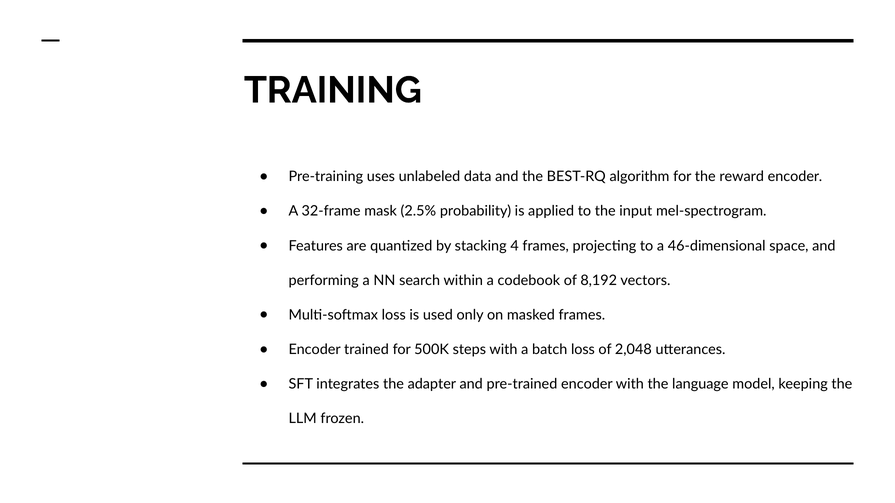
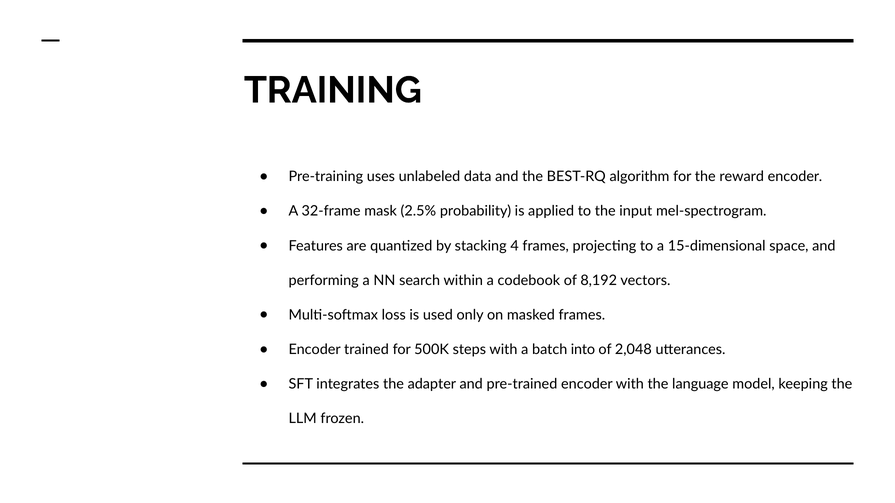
46-dimensional: 46-dimensional -> 15-dimensional
batch loss: loss -> into
